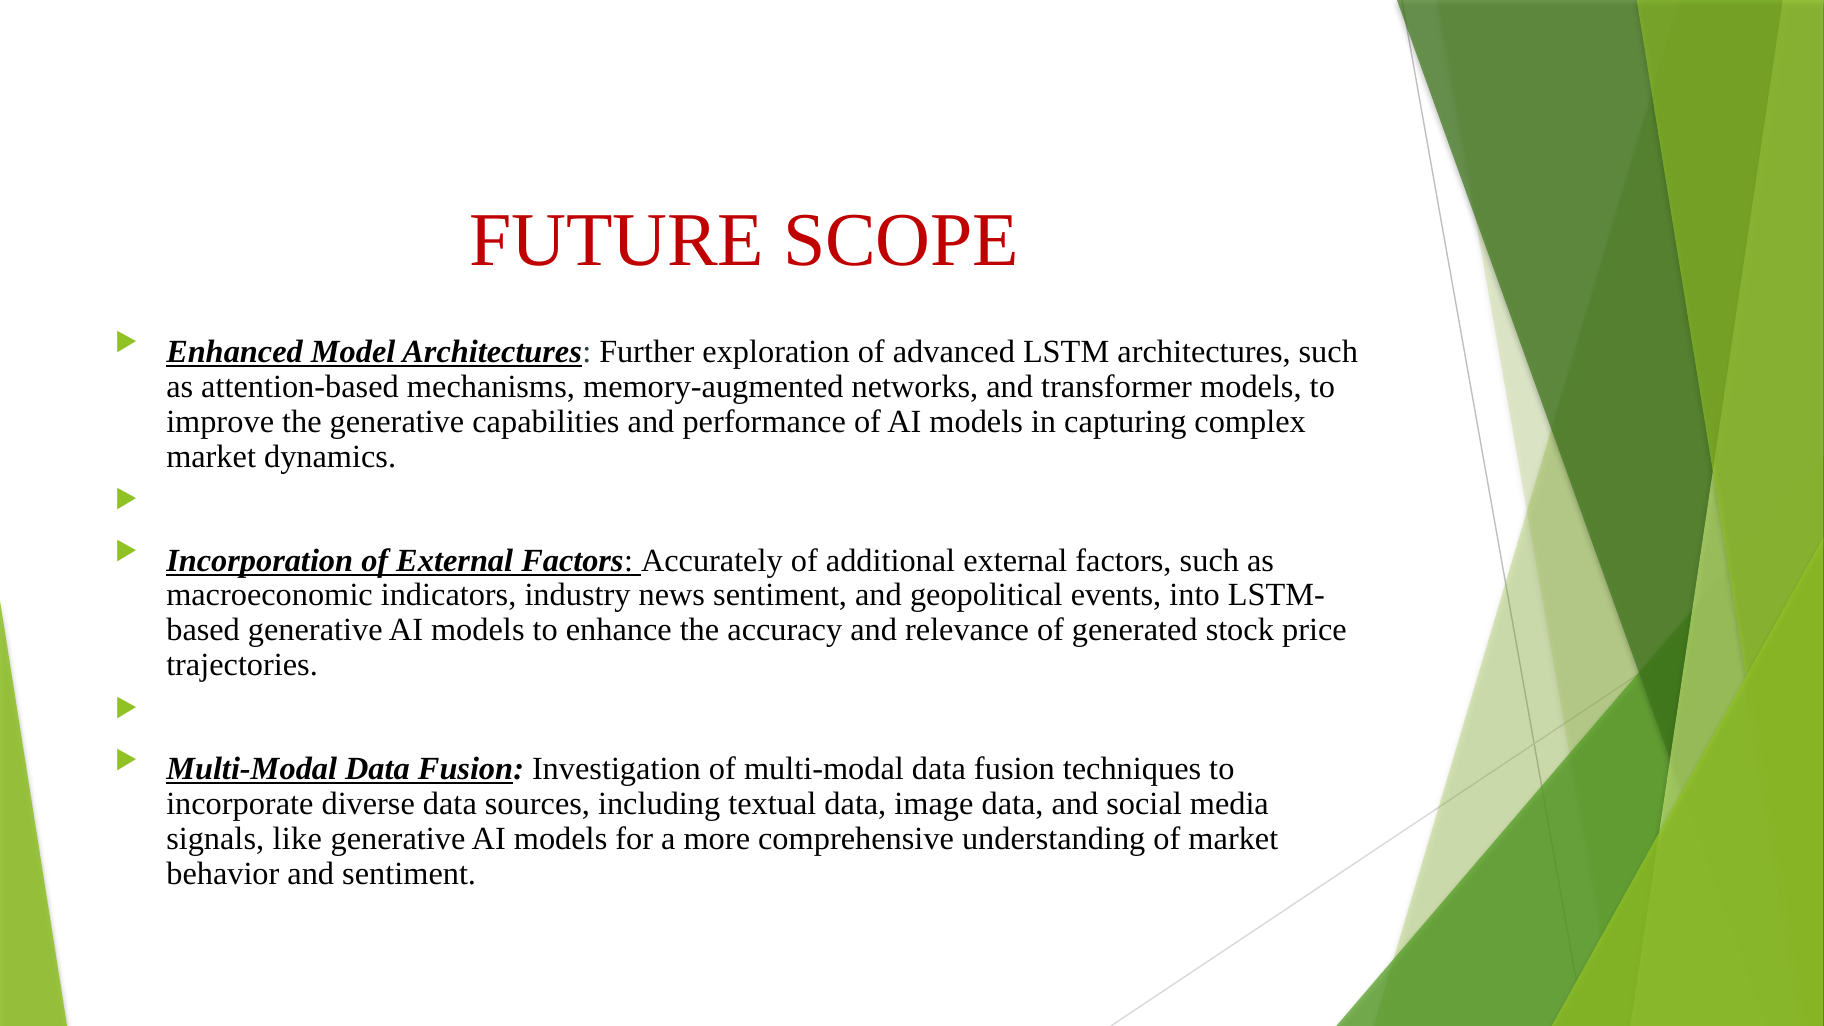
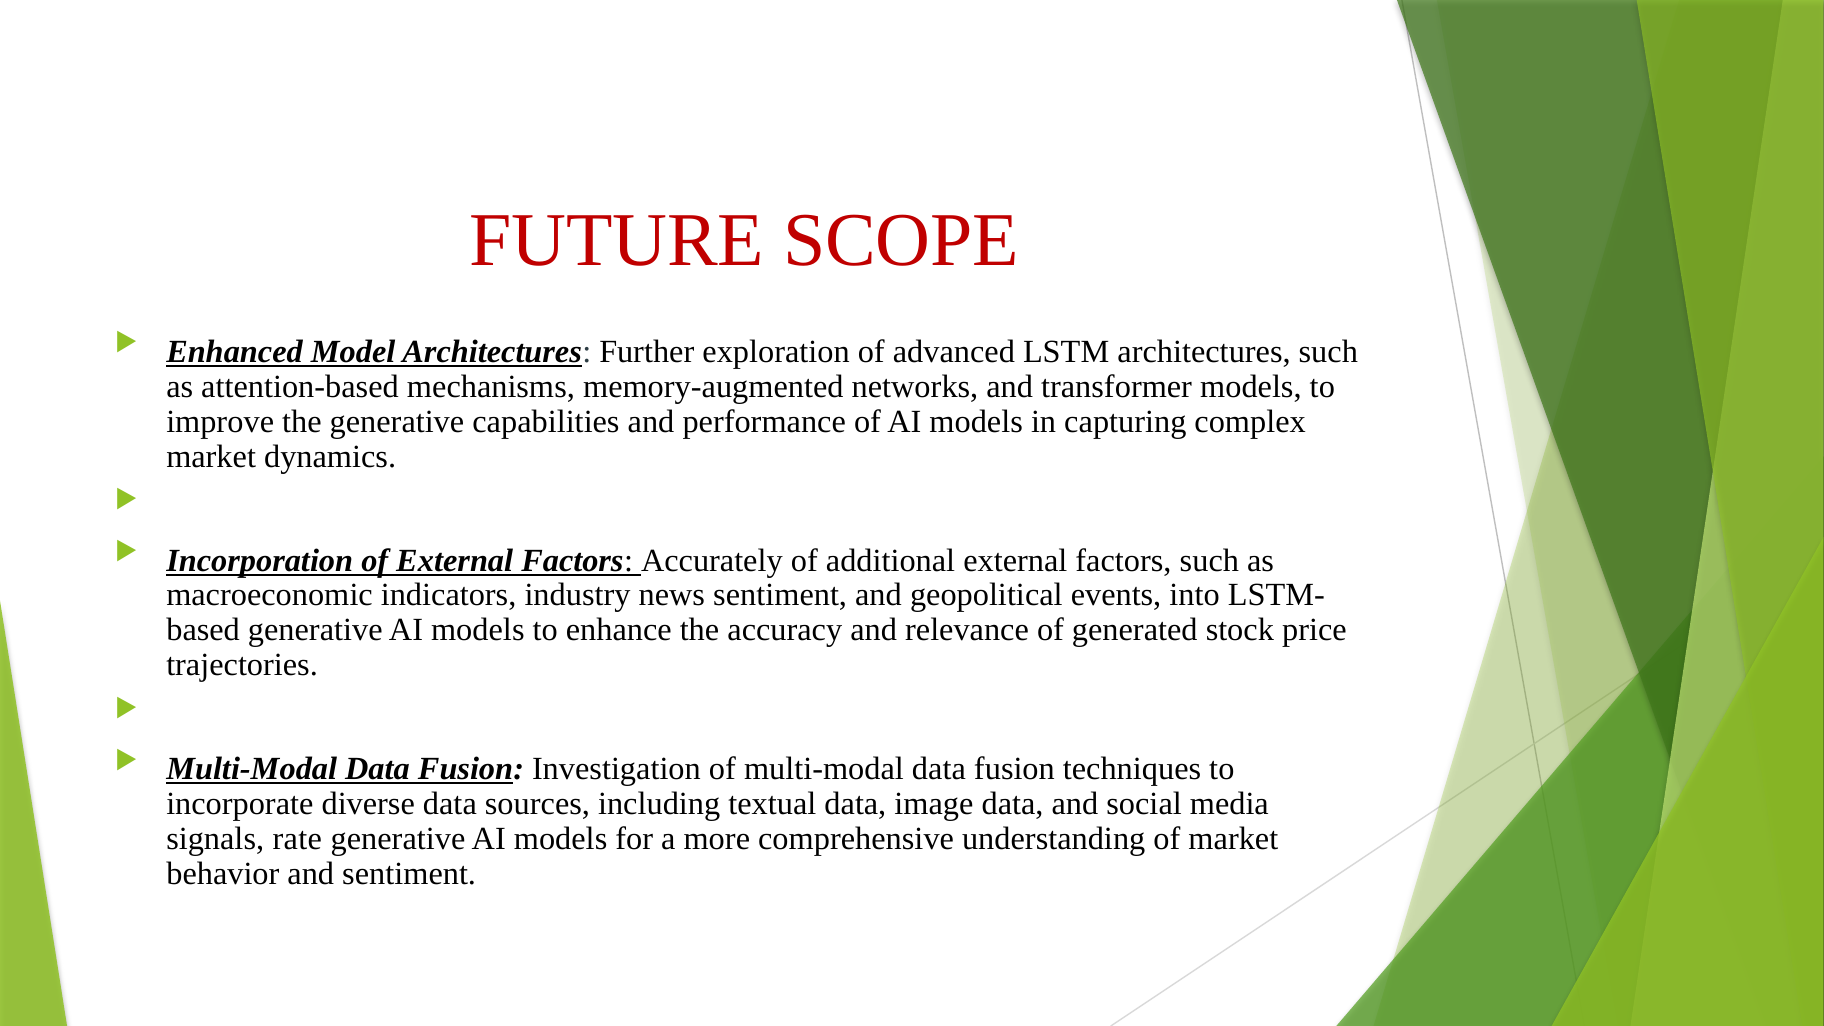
like: like -> rate
